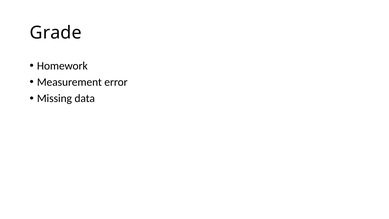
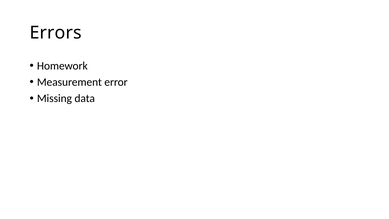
Grade: Grade -> Errors
